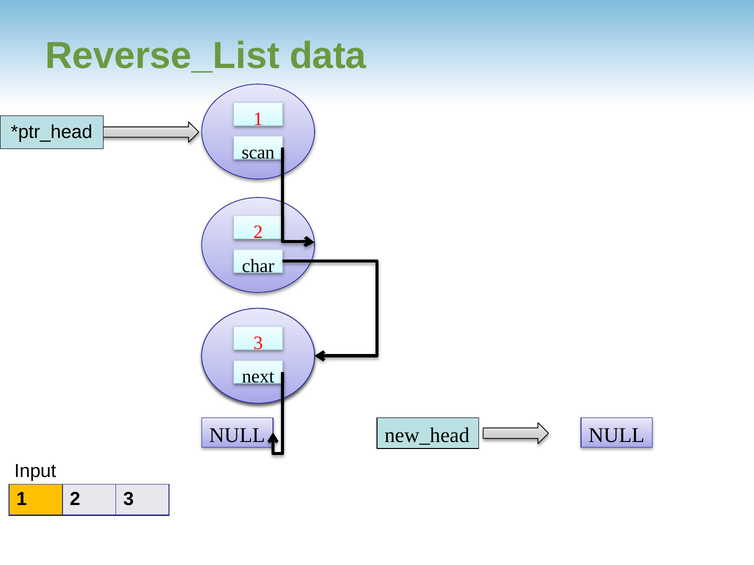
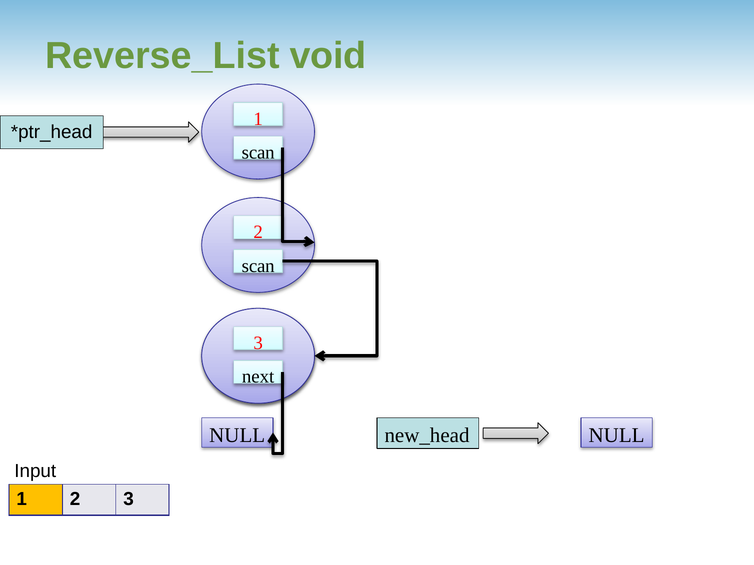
Reverse_List data: data -> void
char at (258, 266): char -> scan
